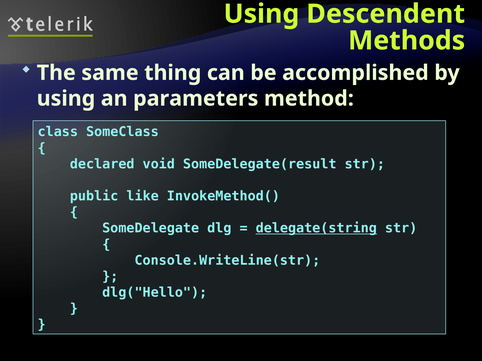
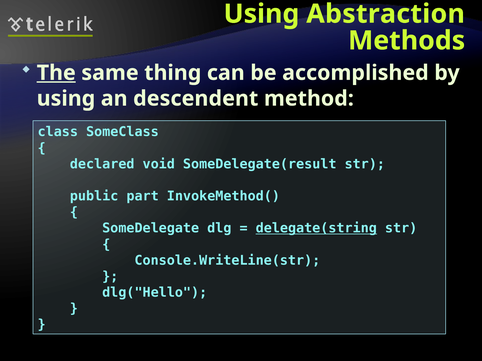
Descendent: Descendent -> Abstraction
The underline: none -> present
parameters: parameters -> descendent
like: like -> part
